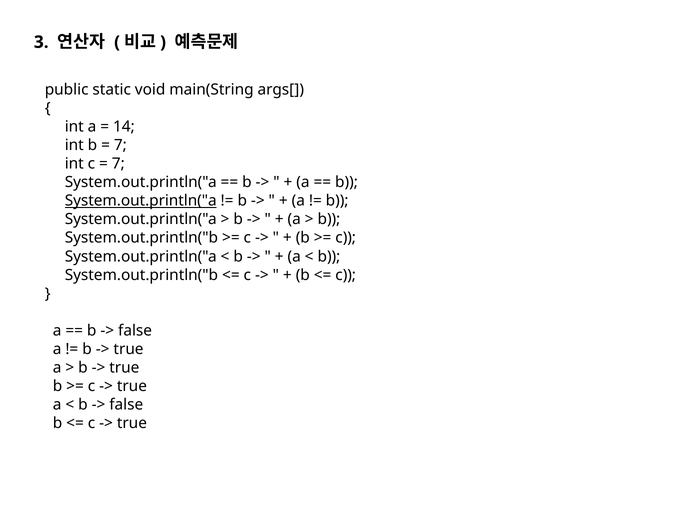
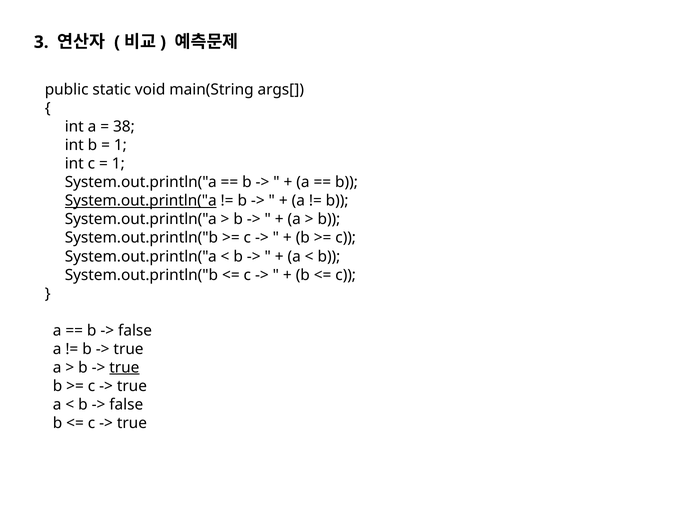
14: 14 -> 38
7 at (120, 145): 7 -> 1
7 at (118, 164): 7 -> 1
true at (124, 367) underline: none -> present
